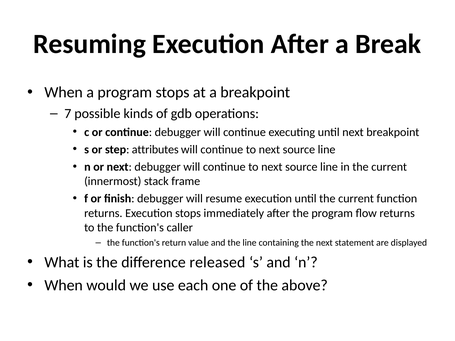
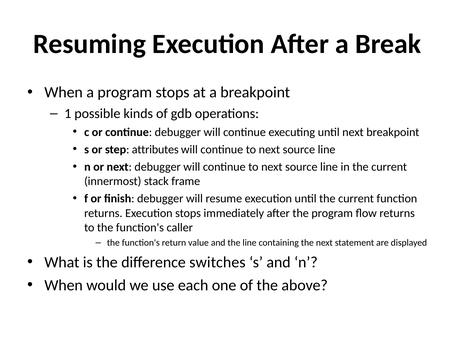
7: 7 -> 1
released: released -> switches
